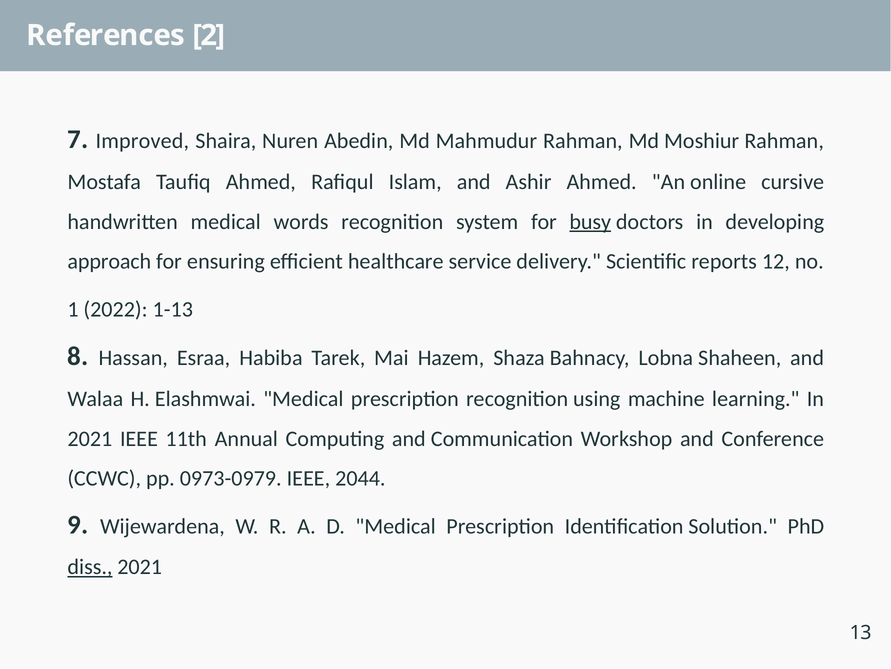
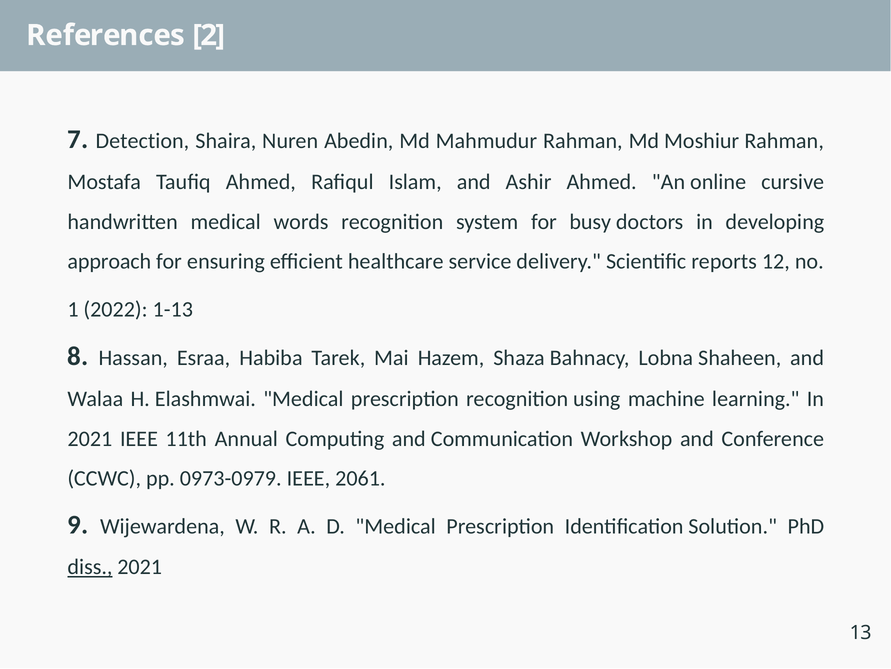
Improved: Improved -> Detection
busy underline: present -> none
2044: 2044 -> 2061
